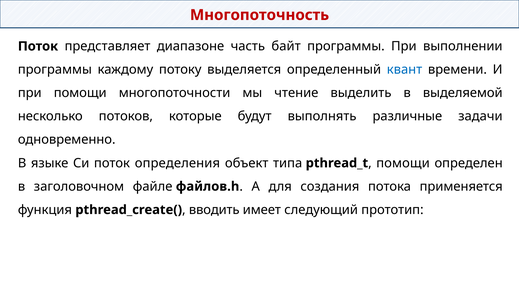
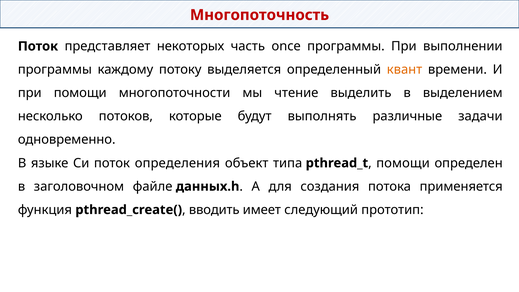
диапазоне: диапазоне -> некоторых
байт: байт -> once
квант colour: blue -> orange
выделяемой: выделяемой -> выделением
файлов.h: файлов.h -> данных.h
